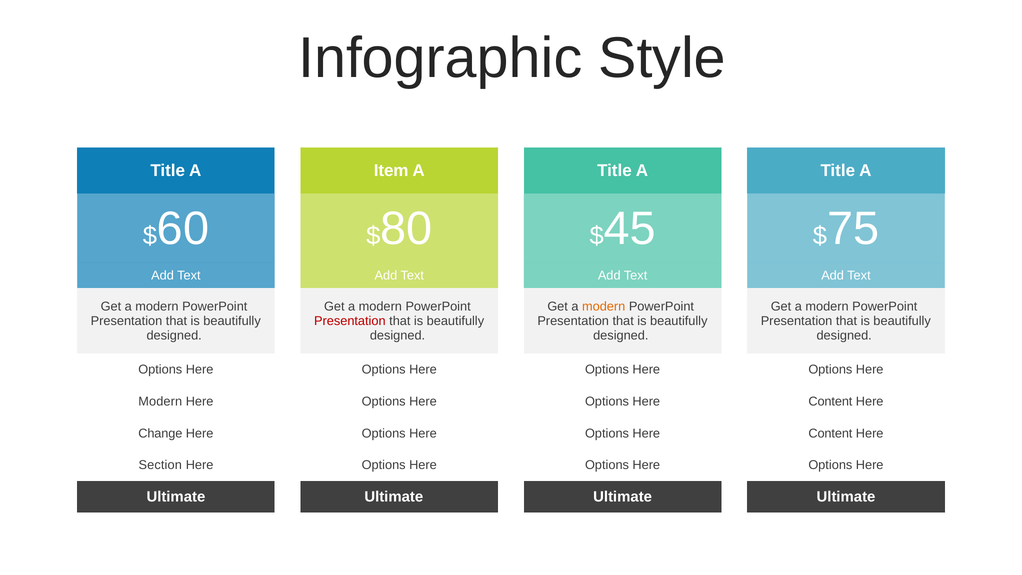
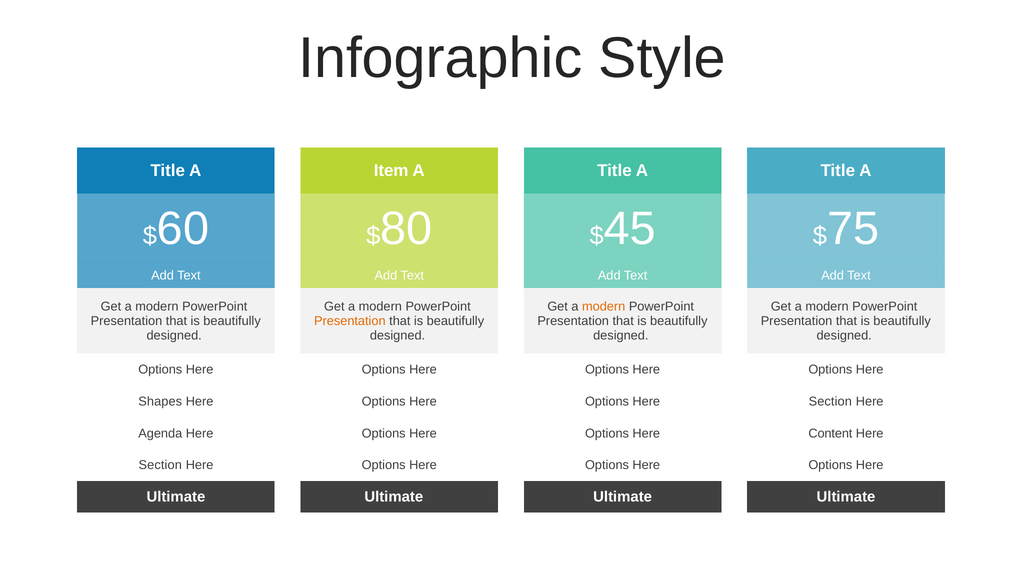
Presentation at (350, 321) colour: red -> orange
Modern at (160, 401): Modern -> Shapes
Content at (830, 401): Content -> Section
Change: Change -> Agenda
